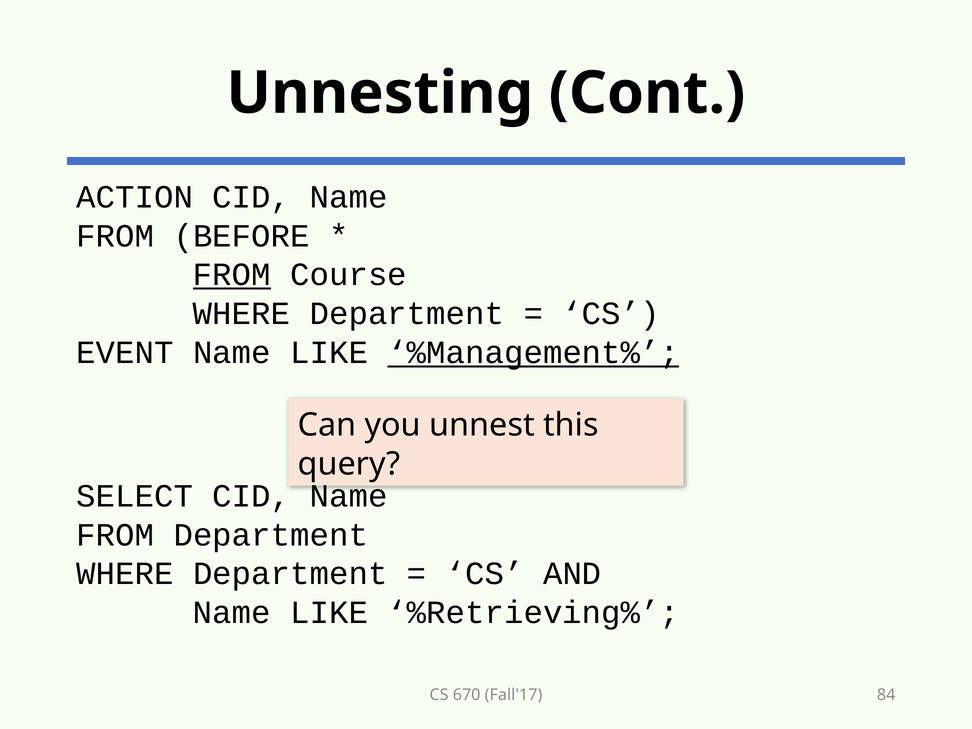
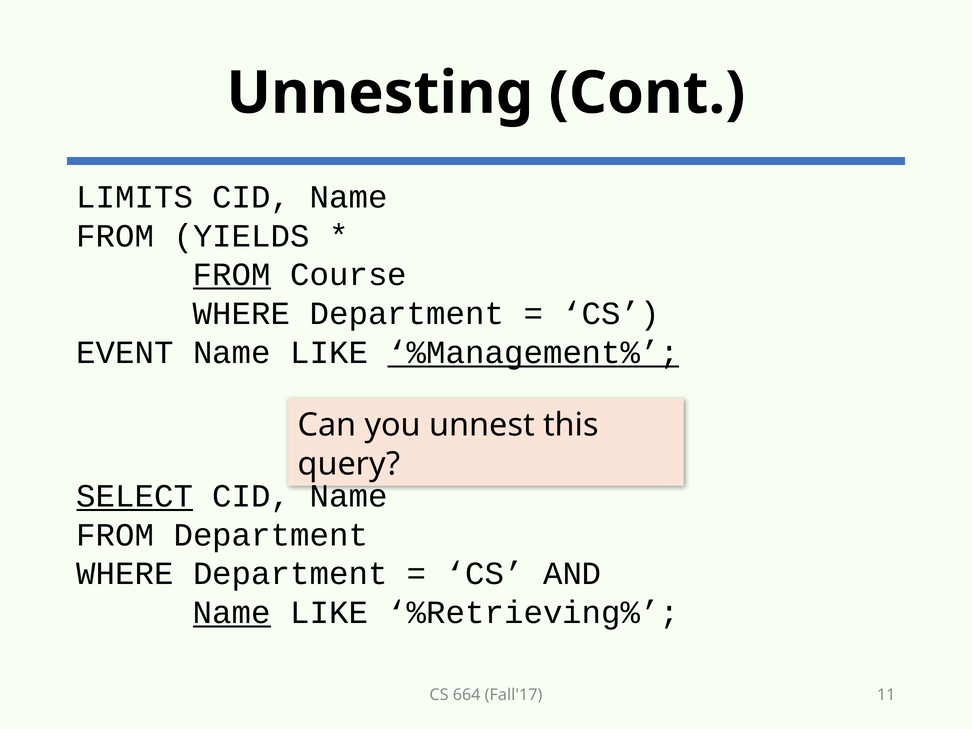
ACTION: ACTION -> LIMITS
BEFORE: BEFORE -> YIELDS
SELECT underline: none -> present
Name at (232, 613) underline: none -> present
670: 670 -> 664
84: 84 -> 11
